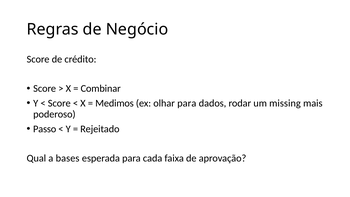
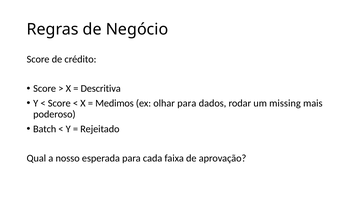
Combinar: Combinar -> Descritiva
Passo: Passo -> Batch
bases: bases -> nosso
